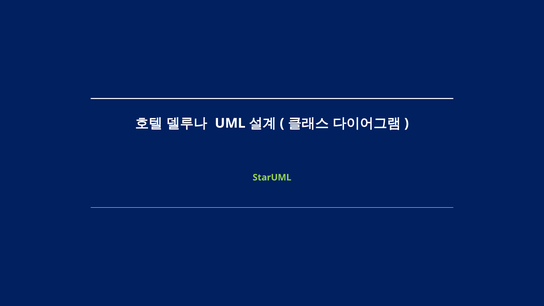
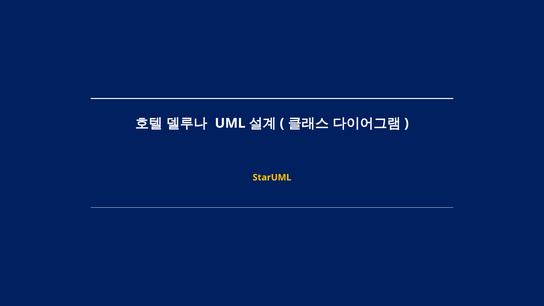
StarUML colour: light green -> yellow
